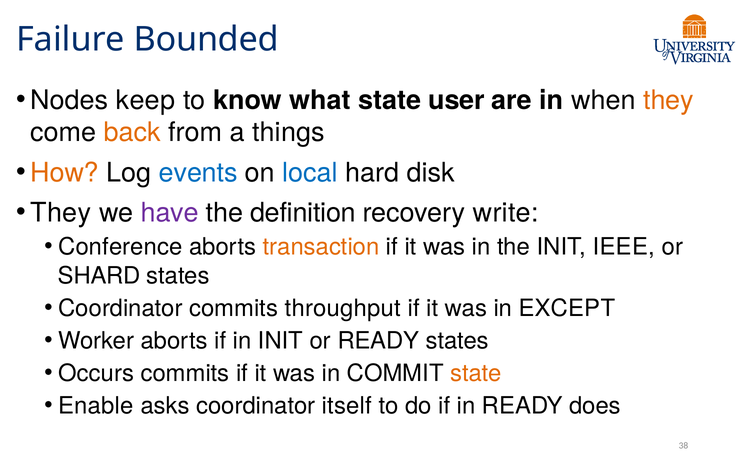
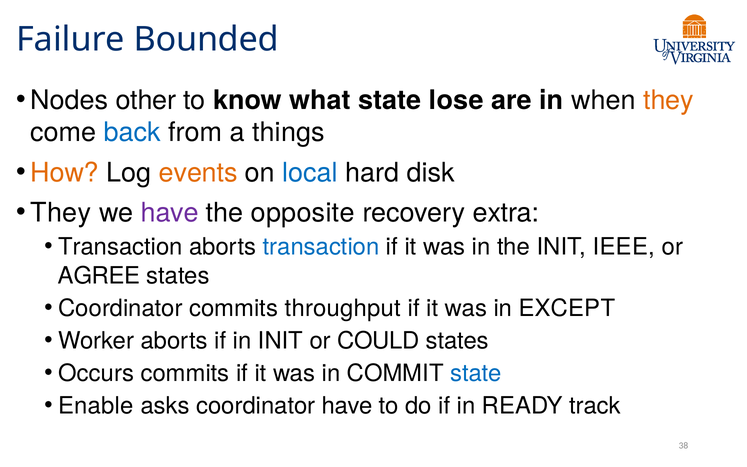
keep: keep -> other
user: user -> lose
back colour: orange -> blue
events colour: blue -> orange
definition: definition -> opposite
write: write -> extra
Conference at (120, 247): Conference -> Transaction
transaction at (321, 247) colour: orange -> blue
SHARD: SHARD -> AGREE
or READY: READY -> COULD
state at (476, 373) colour: orange -> blue
coordinator itself: itself -> have
does: does -> track
